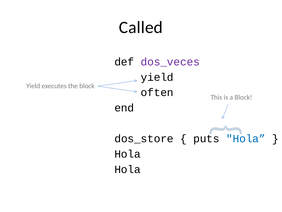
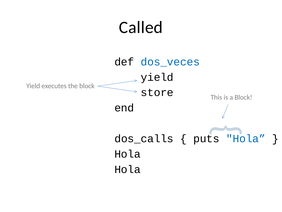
dos_veces colour: purple -> blue
often: often -> store
dos_store: dos_store -> dos_calls
